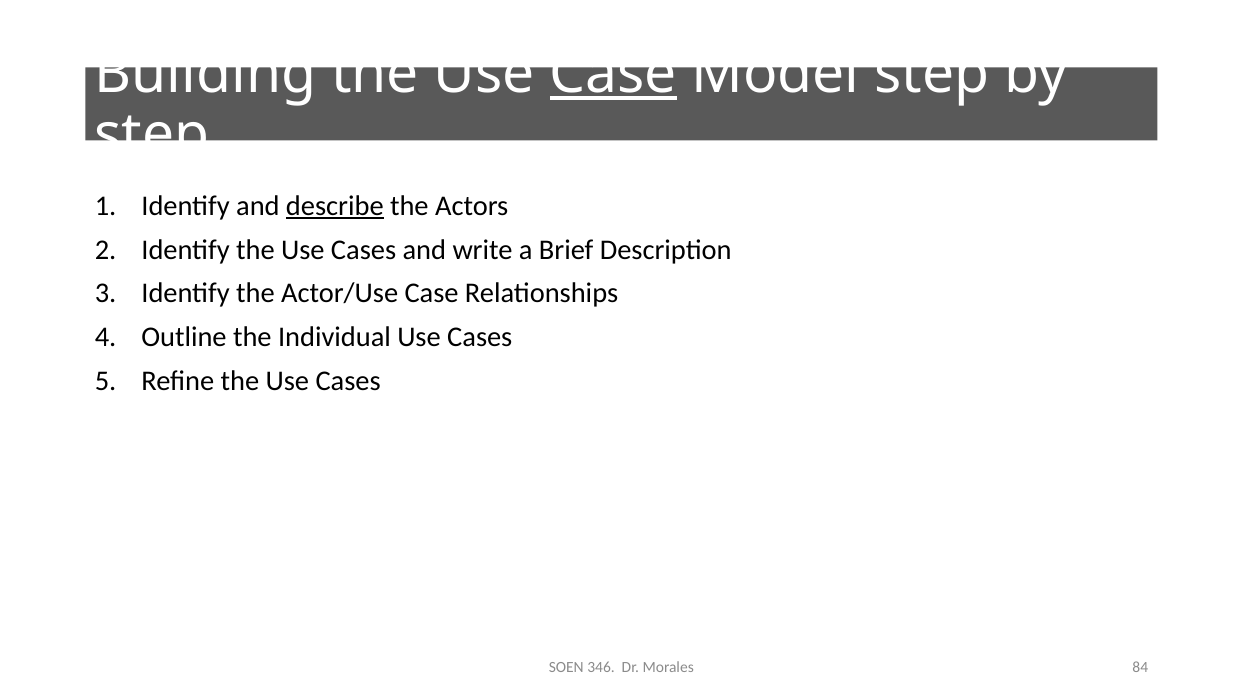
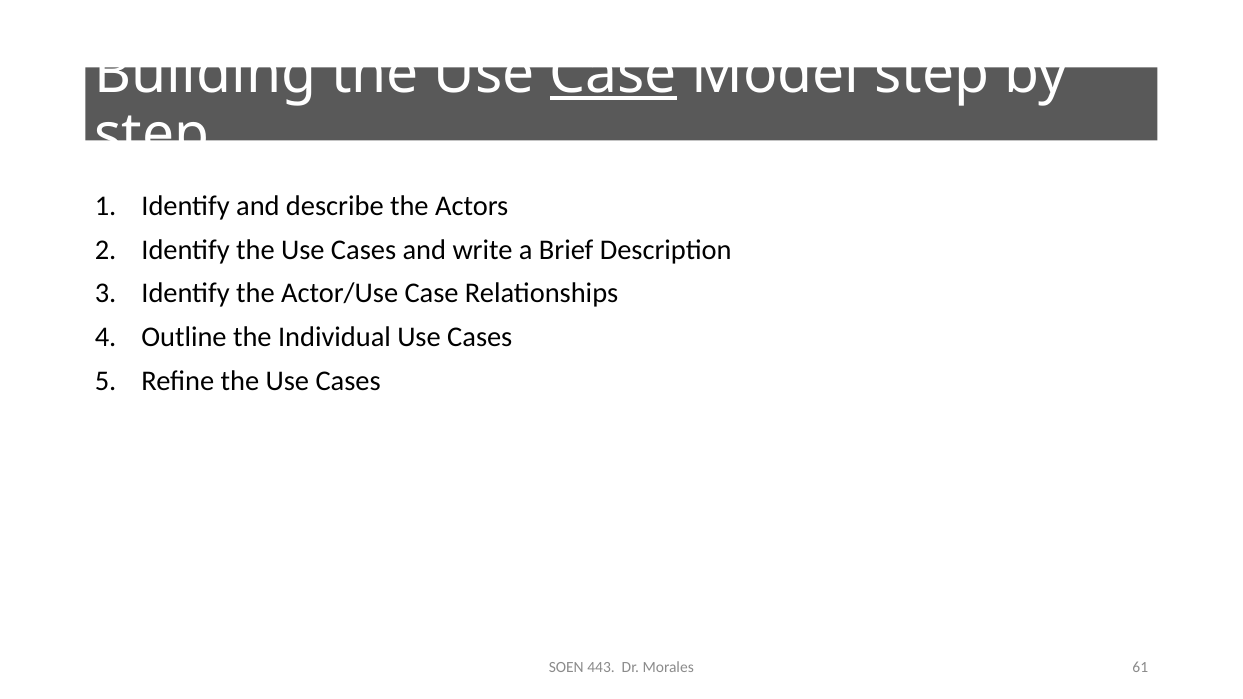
describe underline: present -> none
346: 346 -> 443
84: 84 -> 61
